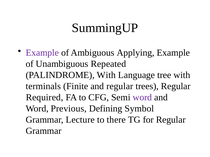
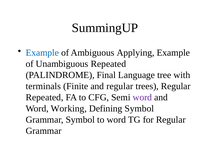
Example at (42, 53) colour: purple -> blue
PALINDROME With: With -> Final
Required at (45, 98): Required -> Repeated
Previous: Previous -> Working
Grammar Lecture: Lecture -> Symbol
to there: there -> word
